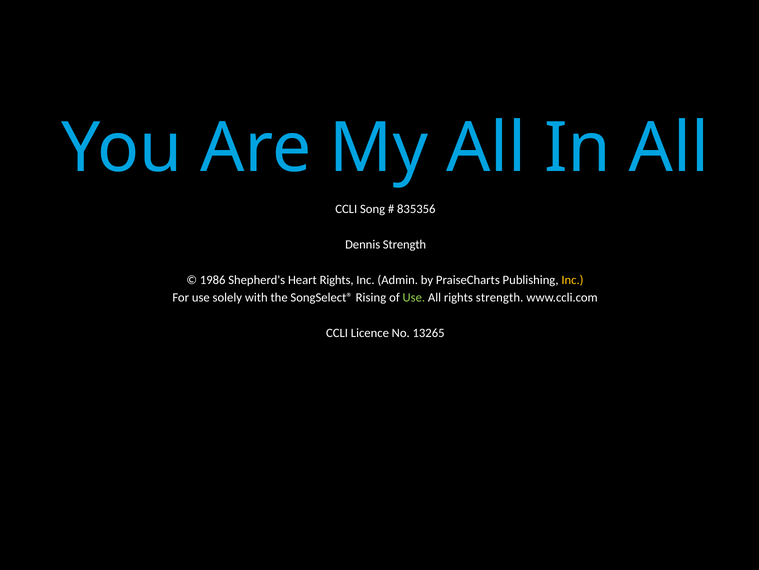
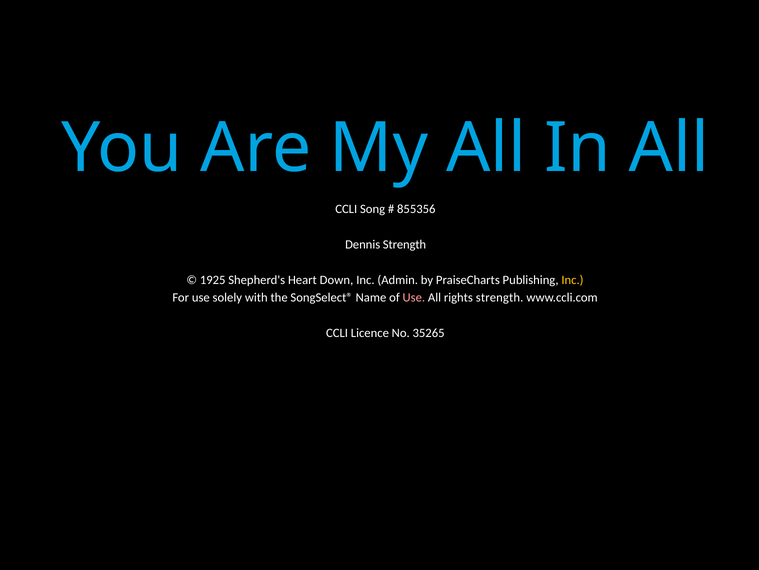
835356: 835356 -> 855356
1986: 1986 -> 1925
Heart Rights: Rights -> Down
Rising: Rising -> Name
Use at (414, 297) colour: light green -> pink
13265: 13265 -> 35265
